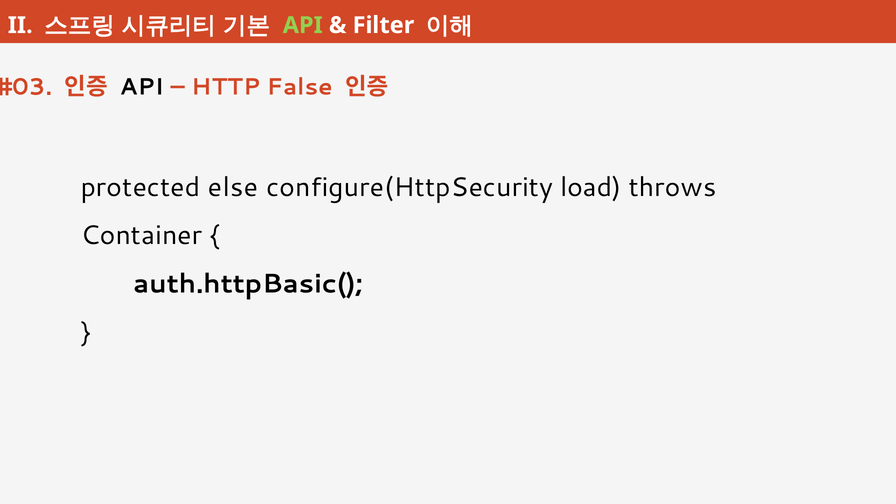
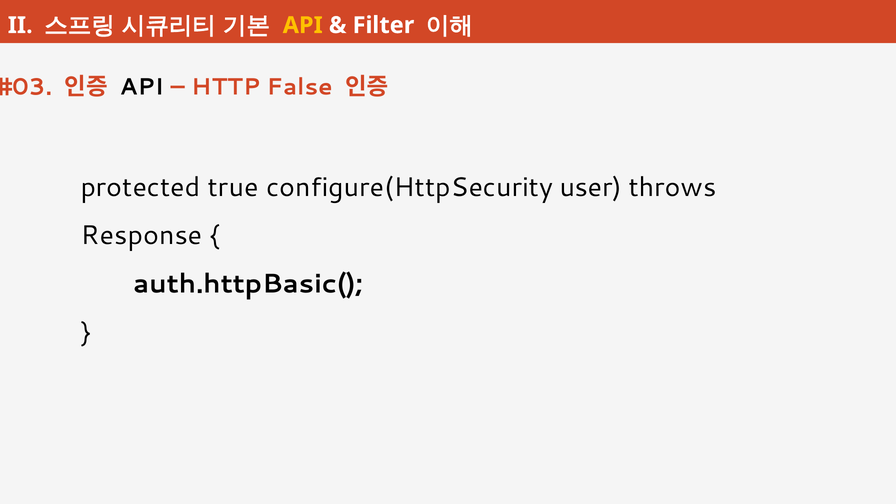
API at (303, 25) colour: light green -> yellow
else: else -> true
load: load -> user
Container: Container -> Response
